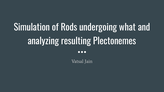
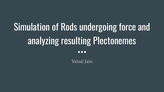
what: what -> force
